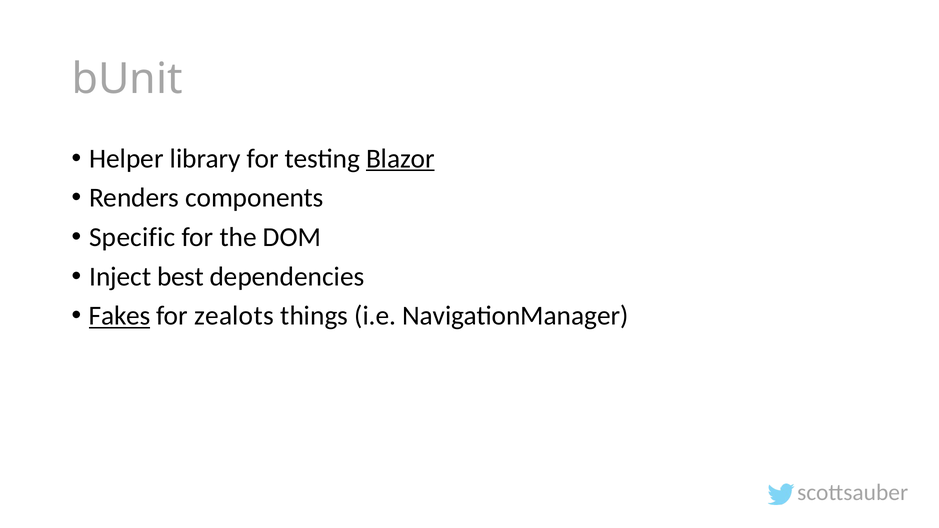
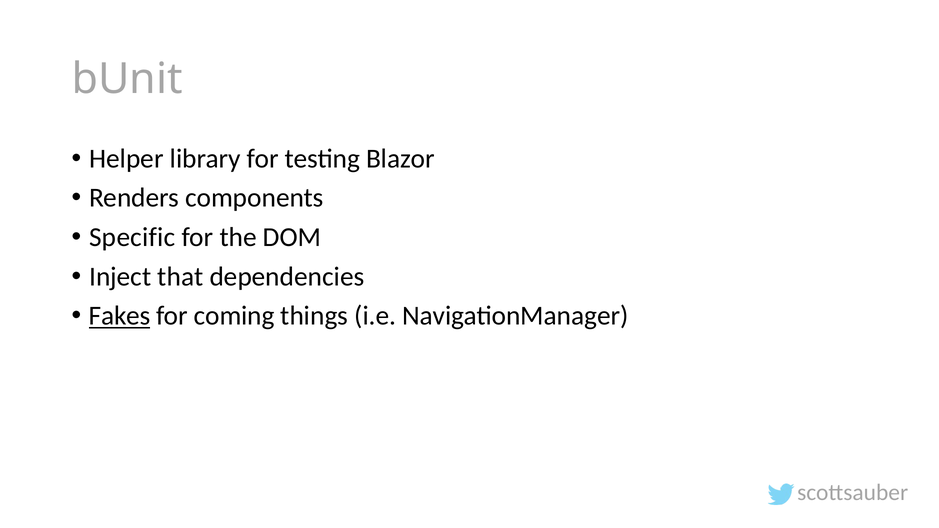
Blazor underline: present -> none
best: best -> that
zealots: zealots -> coming
